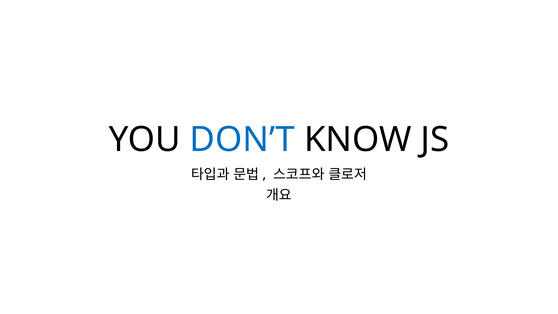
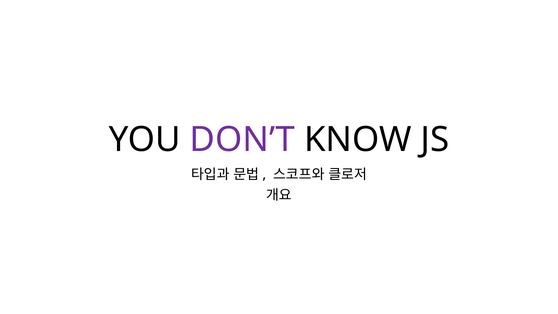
DON’T colour: blue -> purple
